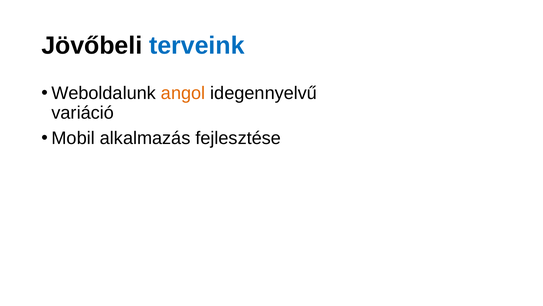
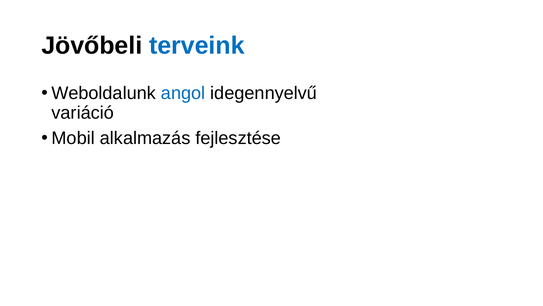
angol colour: orange -> blue
